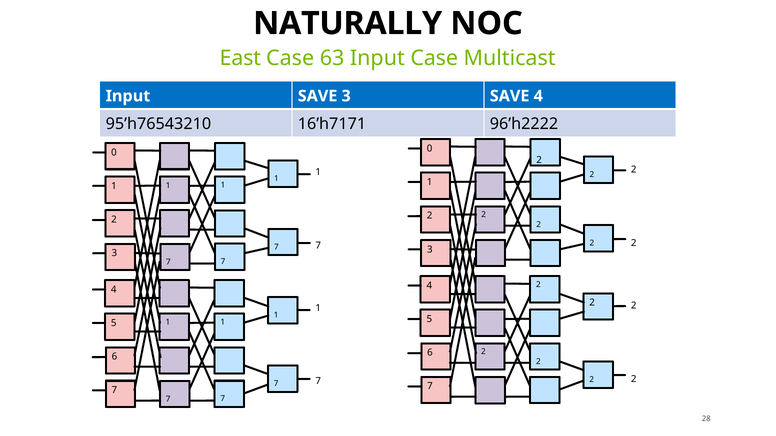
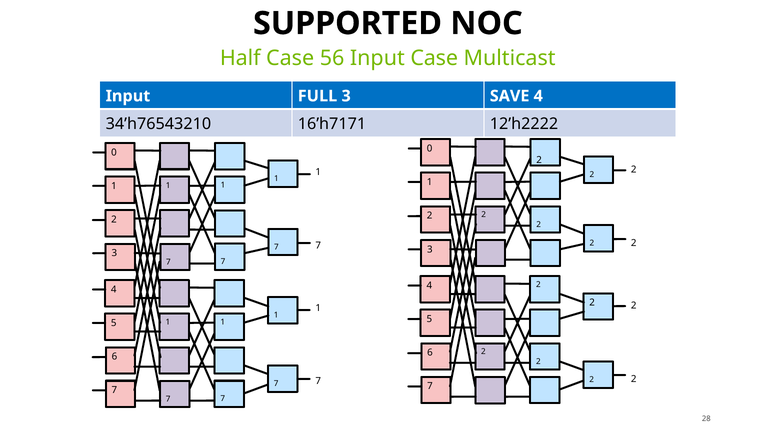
NATURALLY: NATURALLY -> SUPPORTED
East: East -> Half
63: 63 -> 56
Input SAVE: SAVE -> FULL
95’h76543210: 95’h76543210 -> 34’h76543210
96’h2222: 96’h2222 -> 12’h2222
